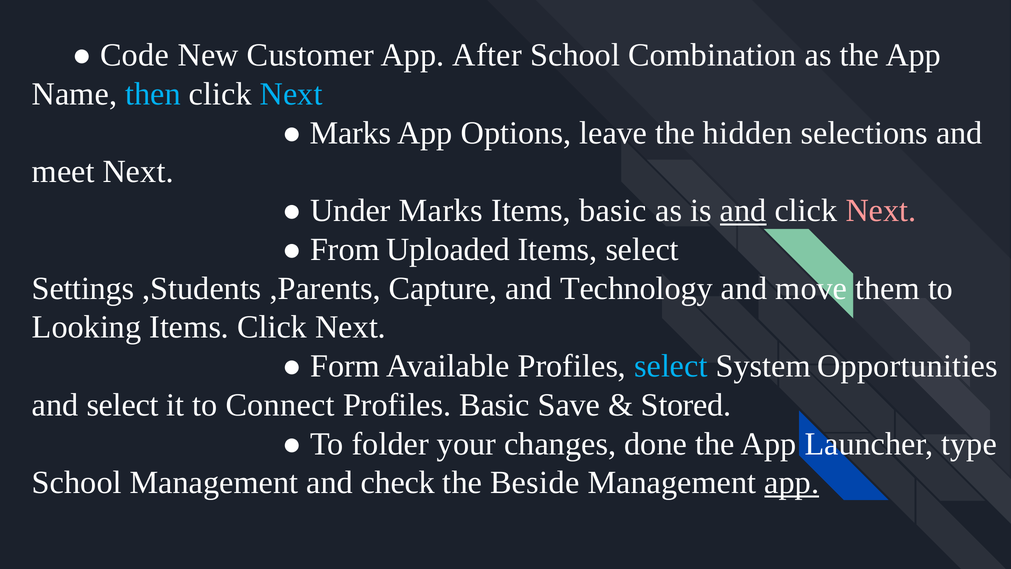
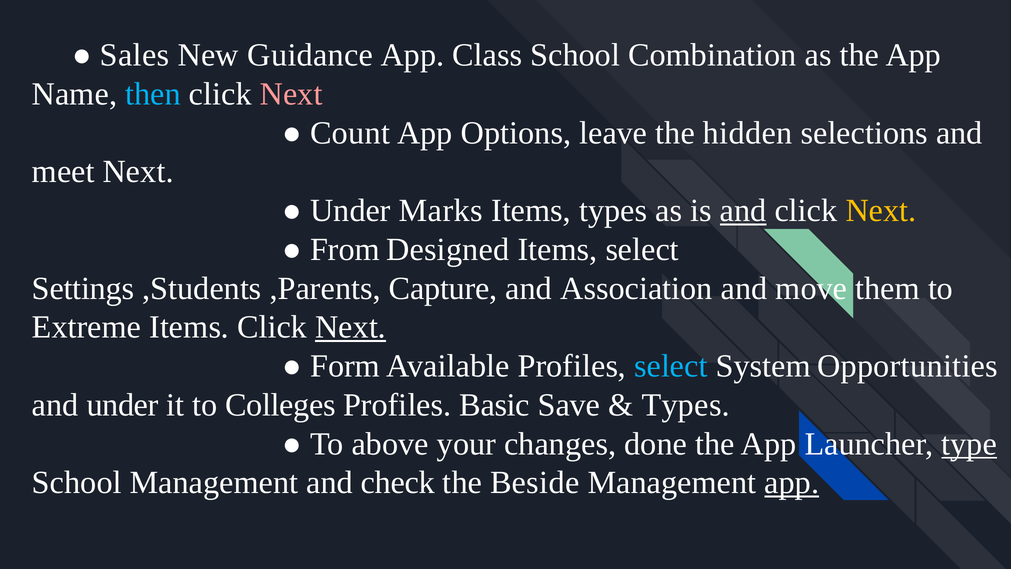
Code: Code -> Sales
Customer: Customer -> Guidance
After: After -> Class
Next at (291, 94) colour: light blue -> pink
Marks at (351, 133): Marks -> Count
Items basic: basic -> types
Next at (881, 211) colour: pink -> yellow
Uploaded: Uploaded -> Designed
Technology: Technology -> Association
Looking: Looking -> Extreme
Next at (351, 327) underline: none -> present
and select: select -> under
Connect: Connect -> Colleges
Stored at (686, 405): Stored -> Types
folder: folder -> above
type underline: none -> present
